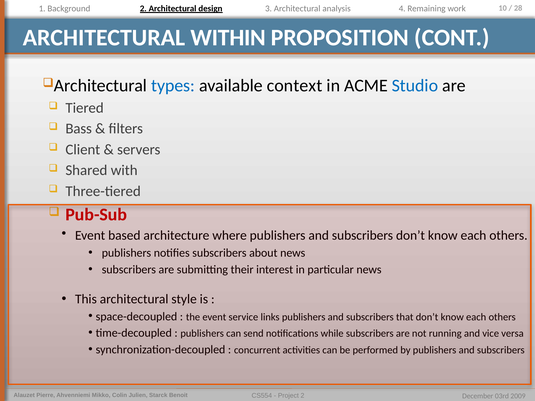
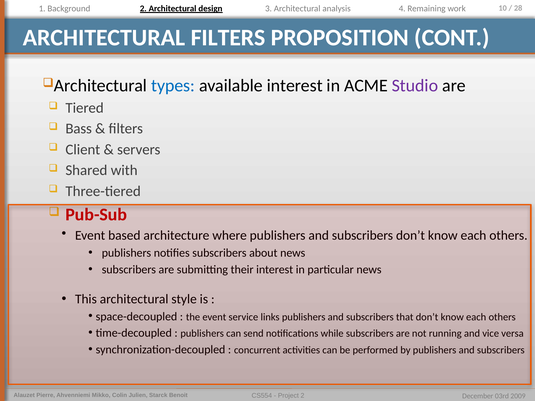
ARCHITECTURAL WITHIN: WITHIN -> FILTERS
available context: context -> interest
Studio colour: blue -> purple
